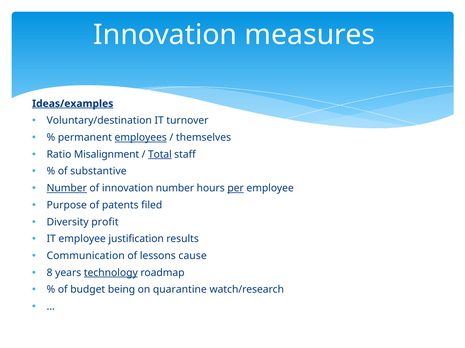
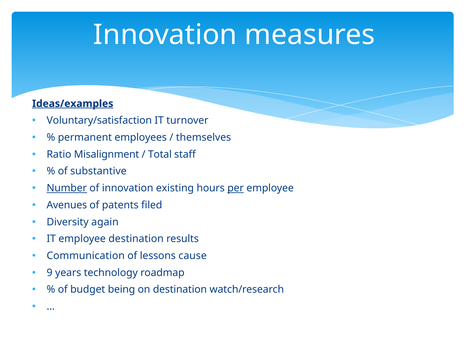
Voluntary/destination: Voluntary/destination -> Voluntary/satisfaction
employees underline: present -> none
Total underline: present -> none
innovation number: number -> existing
Purpose: Purpose -> Avenues
profit: profit -> again
employee justification: justification -> destination
8: 8 -> 9
technology underline: present -> none
on quarantine: quarantine -> destination
